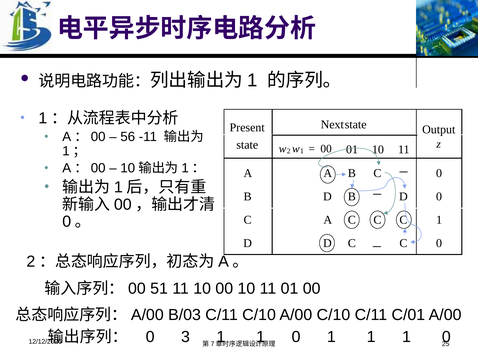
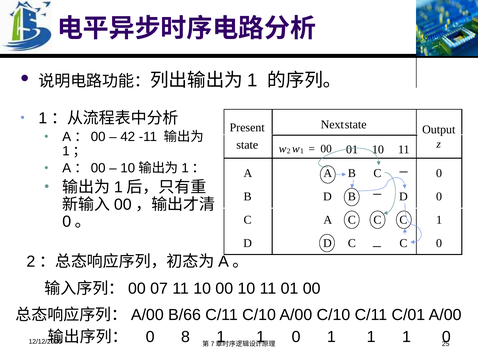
56: 56 -> 42
51: 51 -> 07
B/03: B/03 -> B/66
3: 3 -> 8
